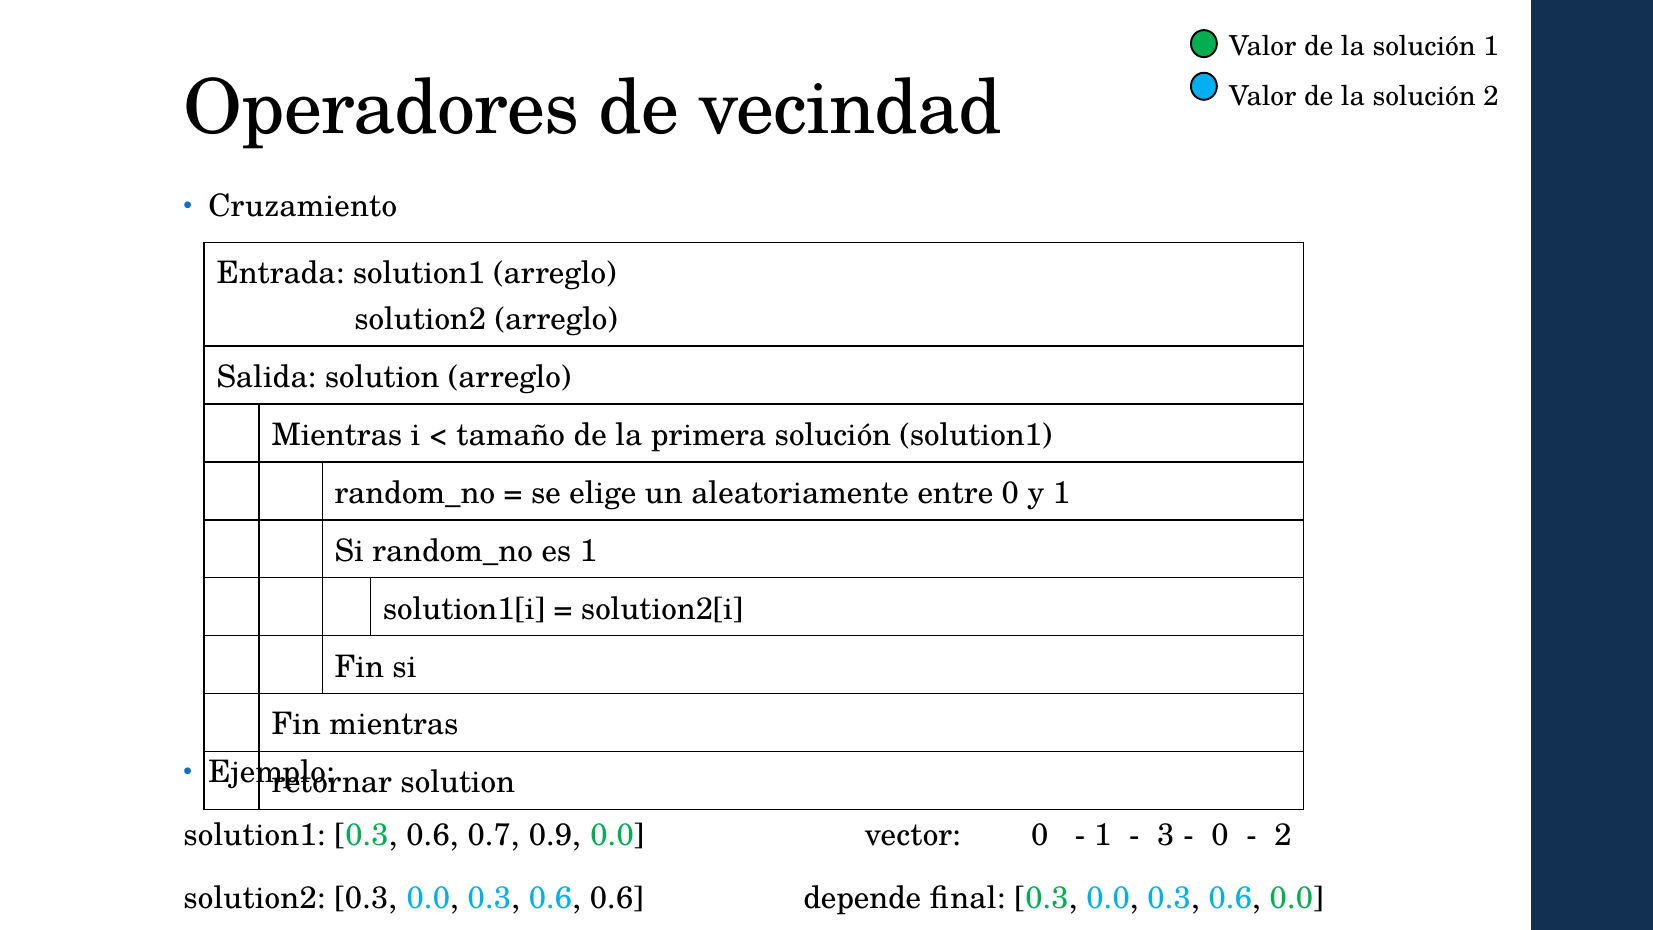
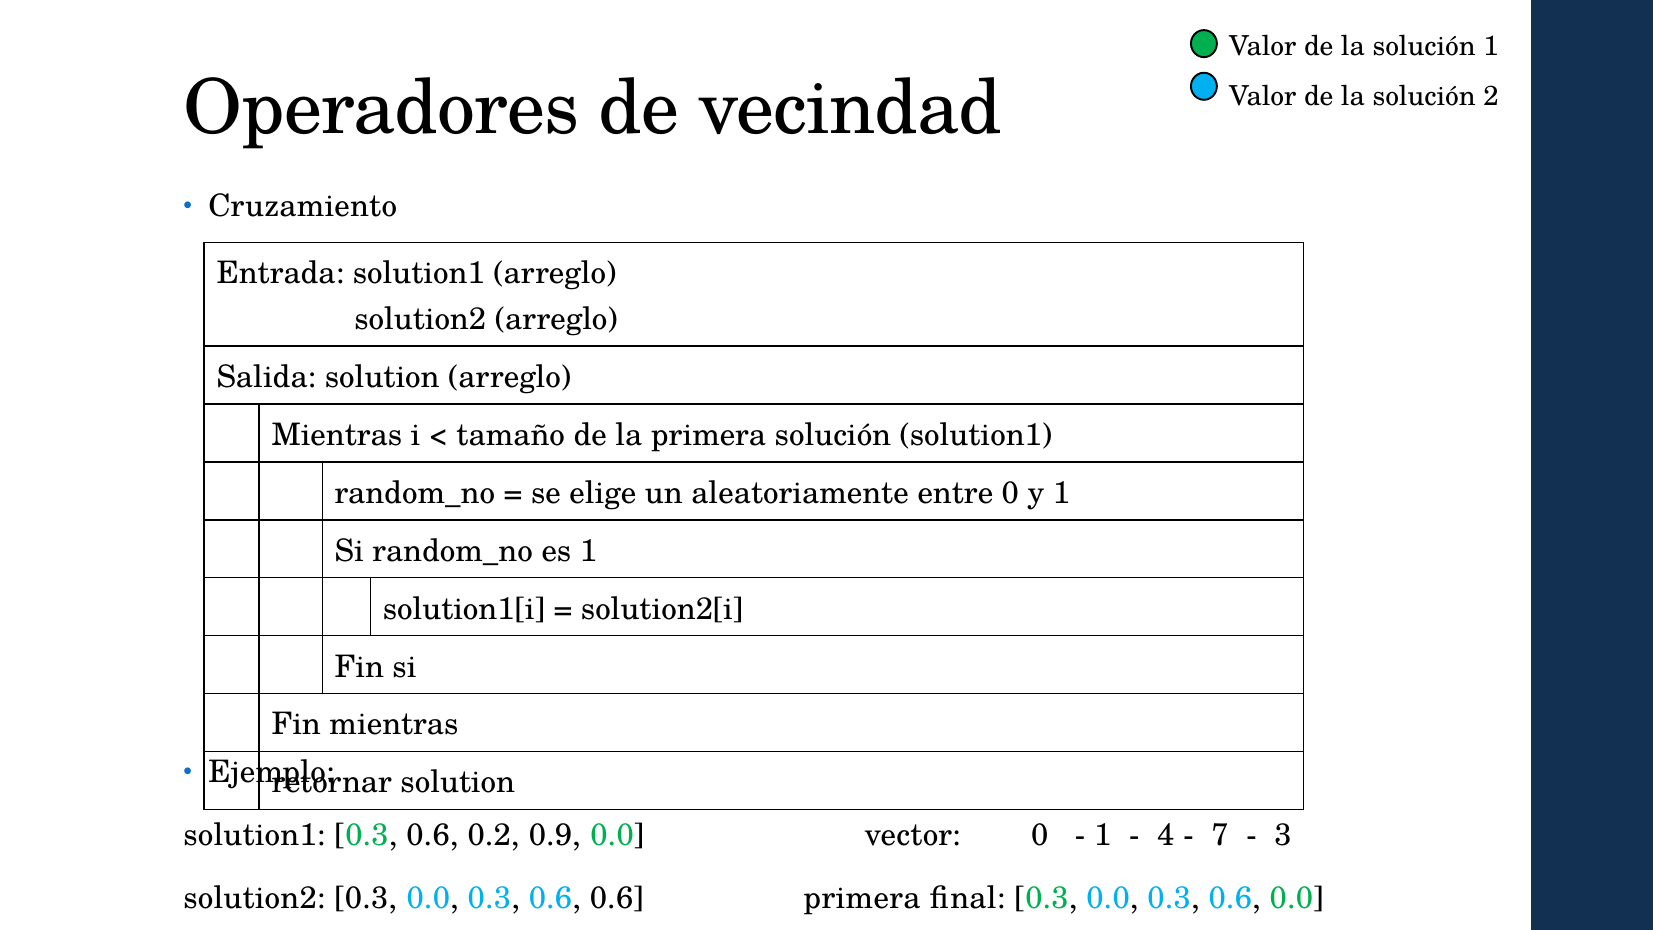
0.7: 0.7 -> 0.2
3: 3 -> 4
0 at (1220, 835): 0 -> 7
2 at (1283, 835): 2 -> 3
0.6 depende: depende -> primera
